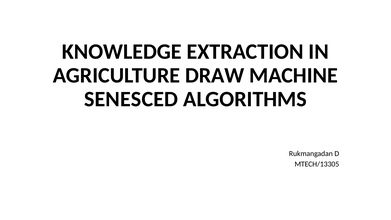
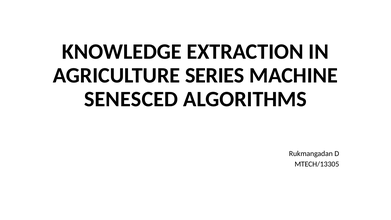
DRAW: DRAW -> SERIES
